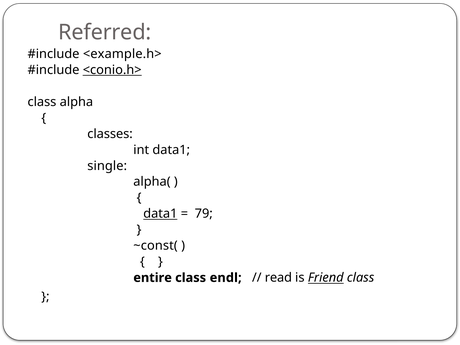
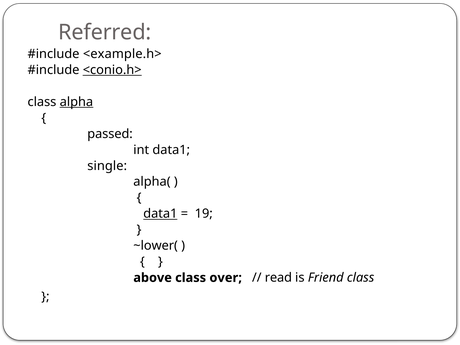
alpha underline: none -> present
classes: classes -> passed
79: 79 -> 19
~const(: ~const( -> ~lower(
entire: entire -> above
endl: endl -> over
Friend underline: present -> none
